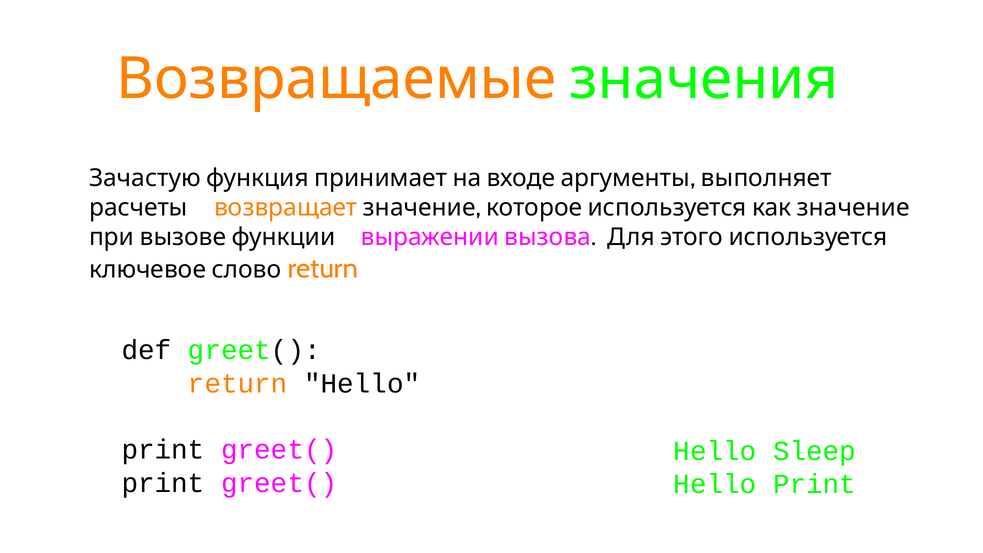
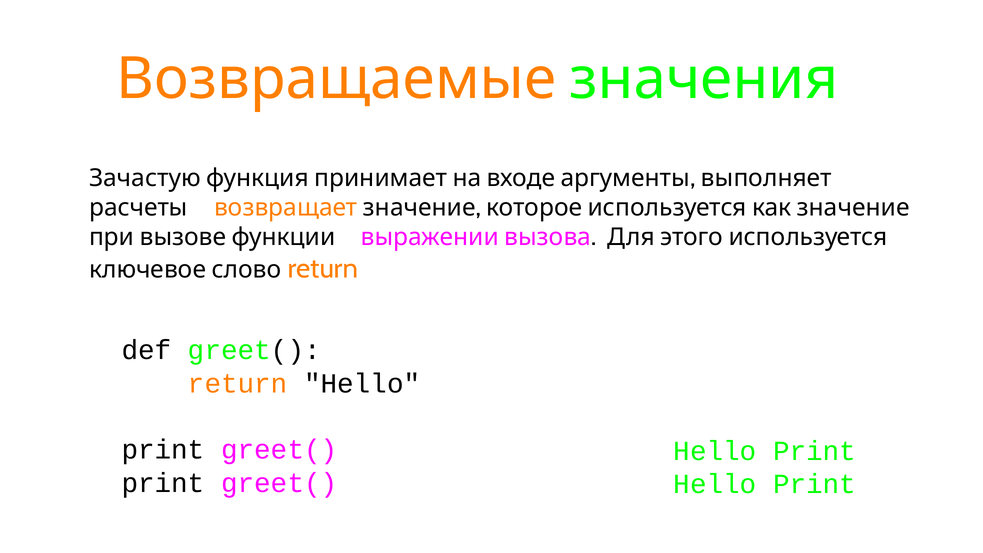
Sleep at (814, 451): Sleep -> Print
